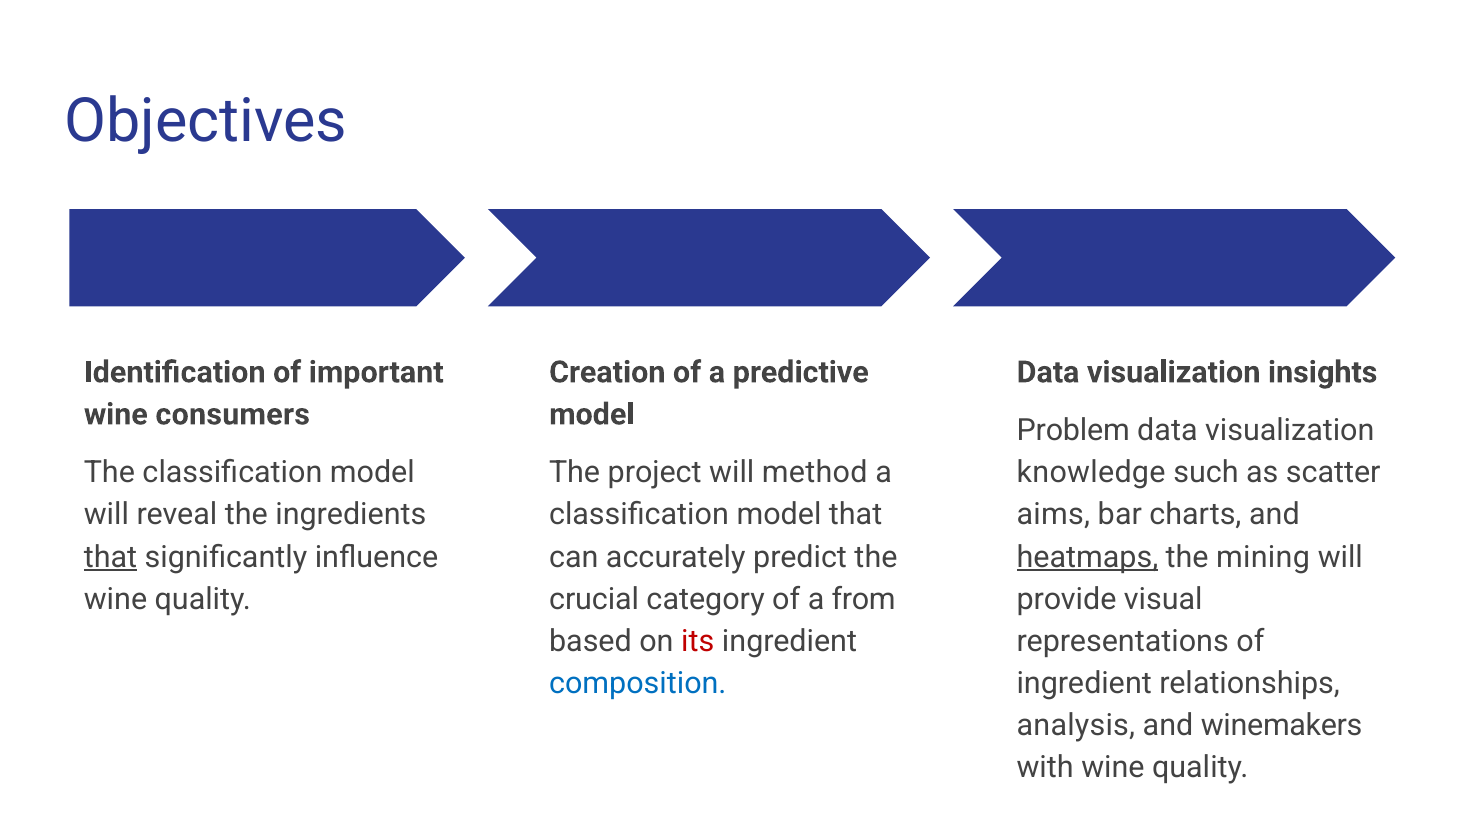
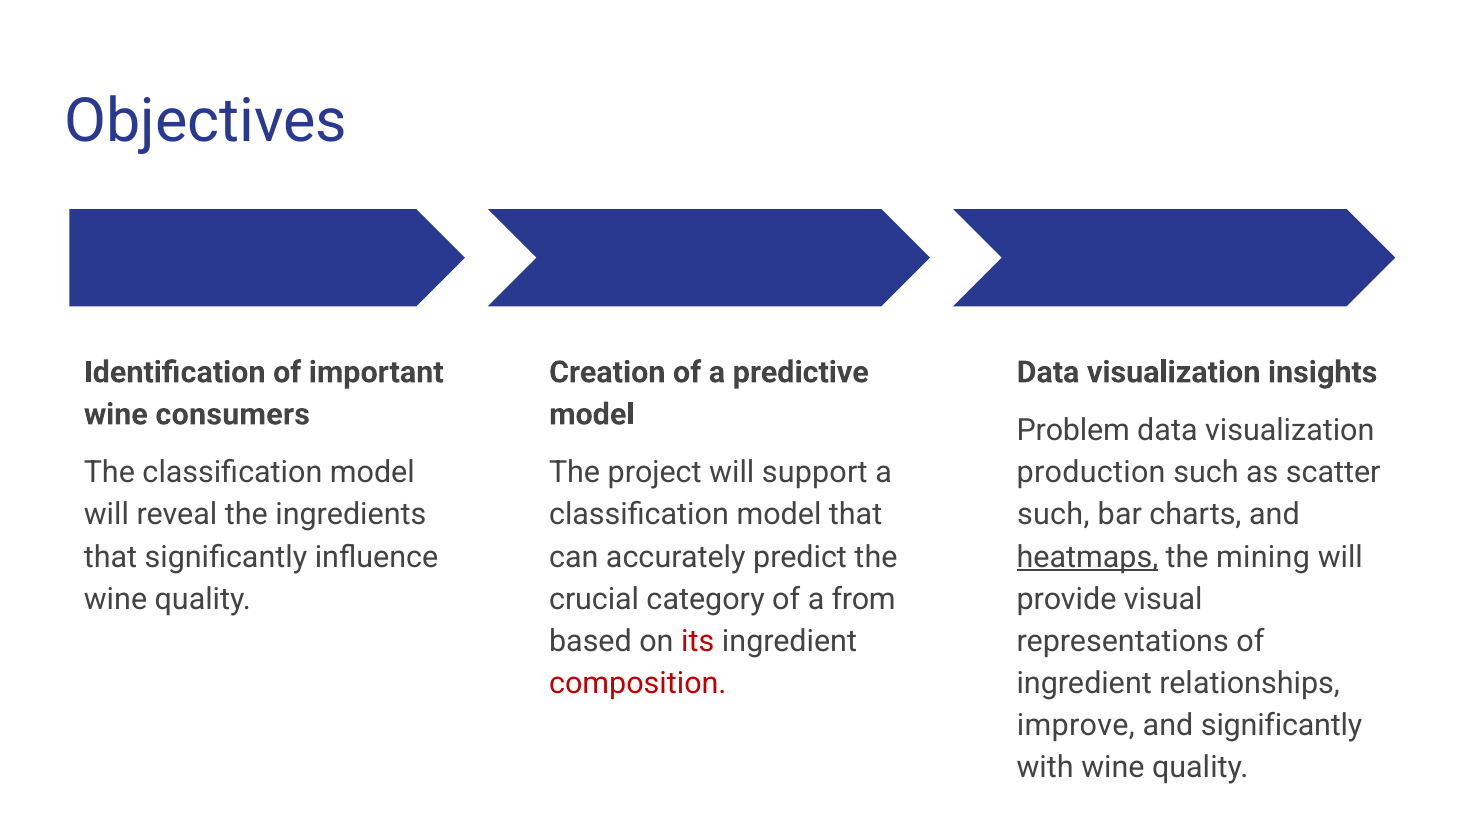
method: method -> support
knowledge: knowledge -> production
aims at (1053, 515): aims -> such
that at (110, 557) underline: present -> none
composition colour: blue -> red
analysis: analysis -> improve
and winemakers: winemakers -> significantly
